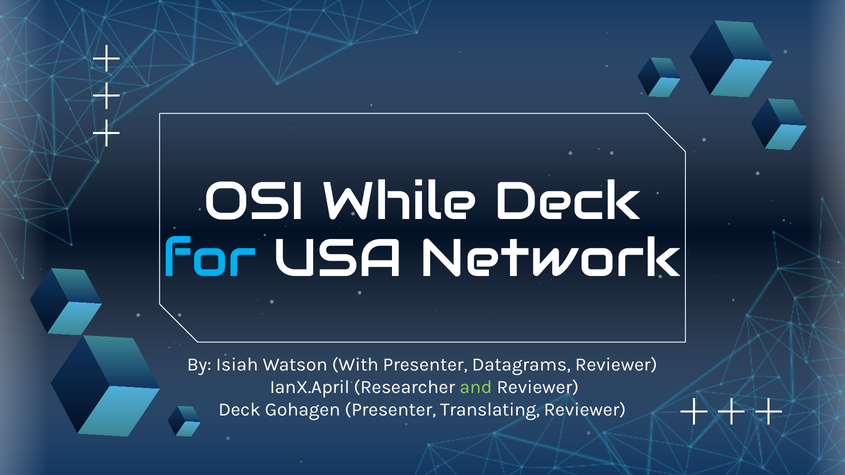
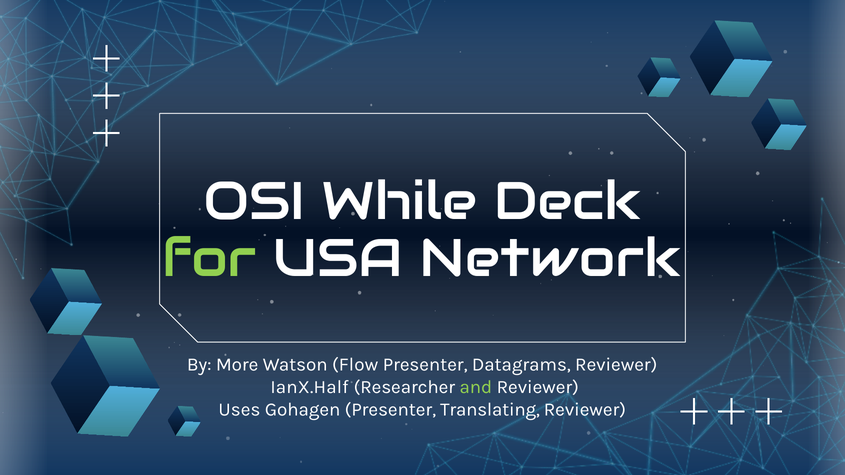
for colour: light blue -> light green
Isiah: Isiah -> More
With: With -> Flow
IanX.April: IanX.April -> IanX.Half
Deck at (240, 410): Deck -> Uses
